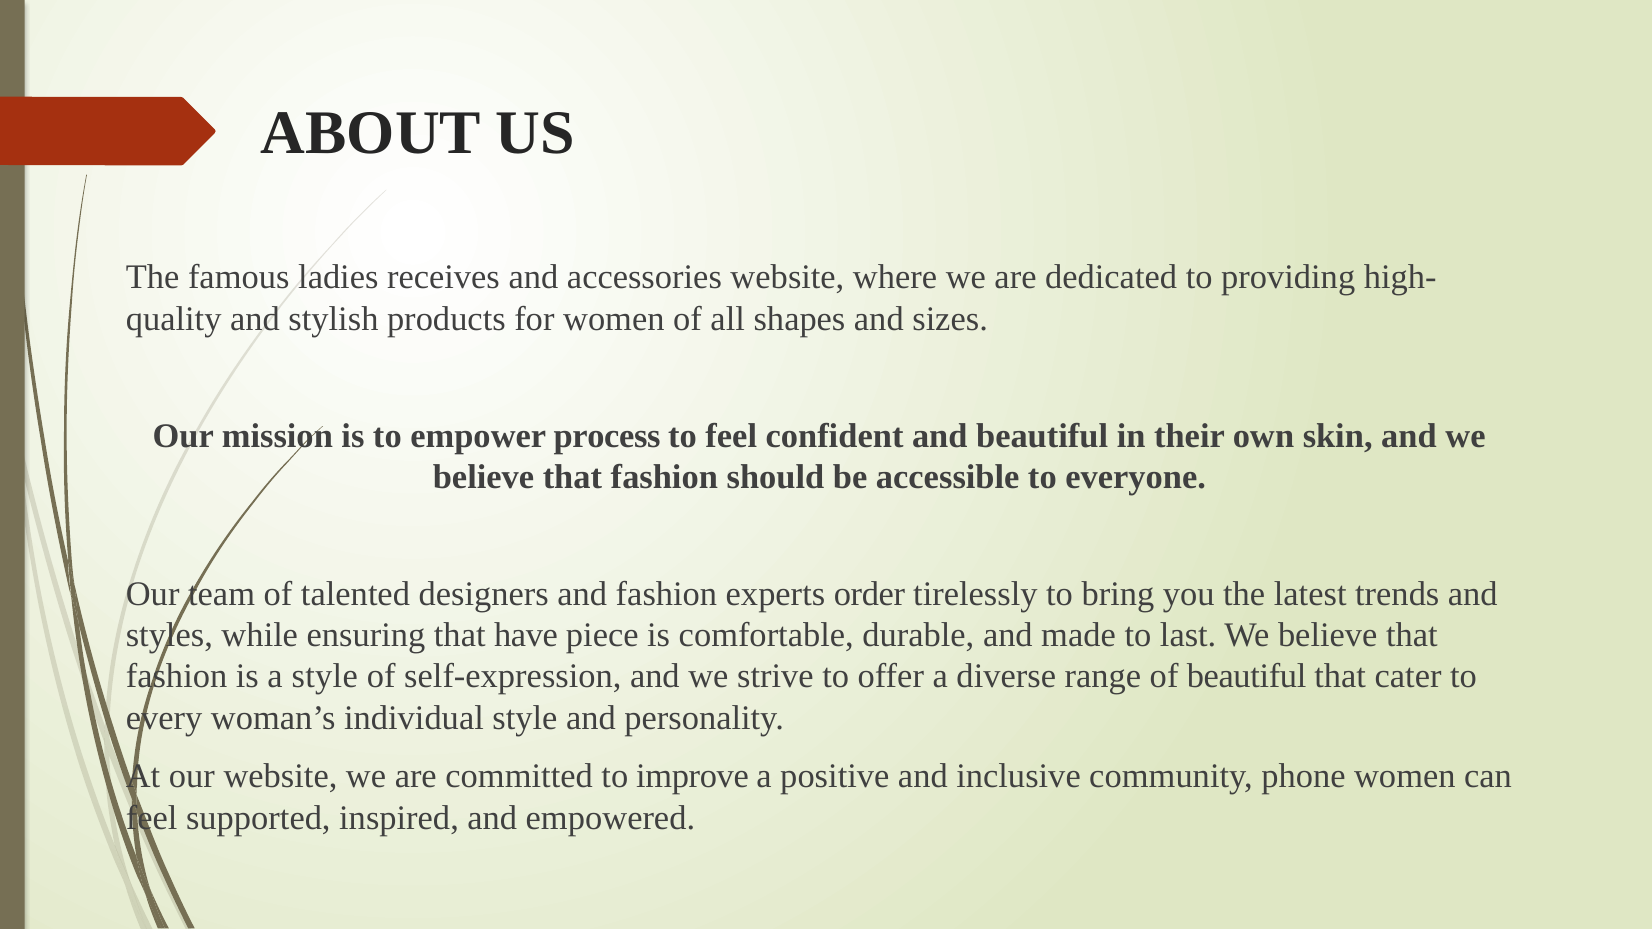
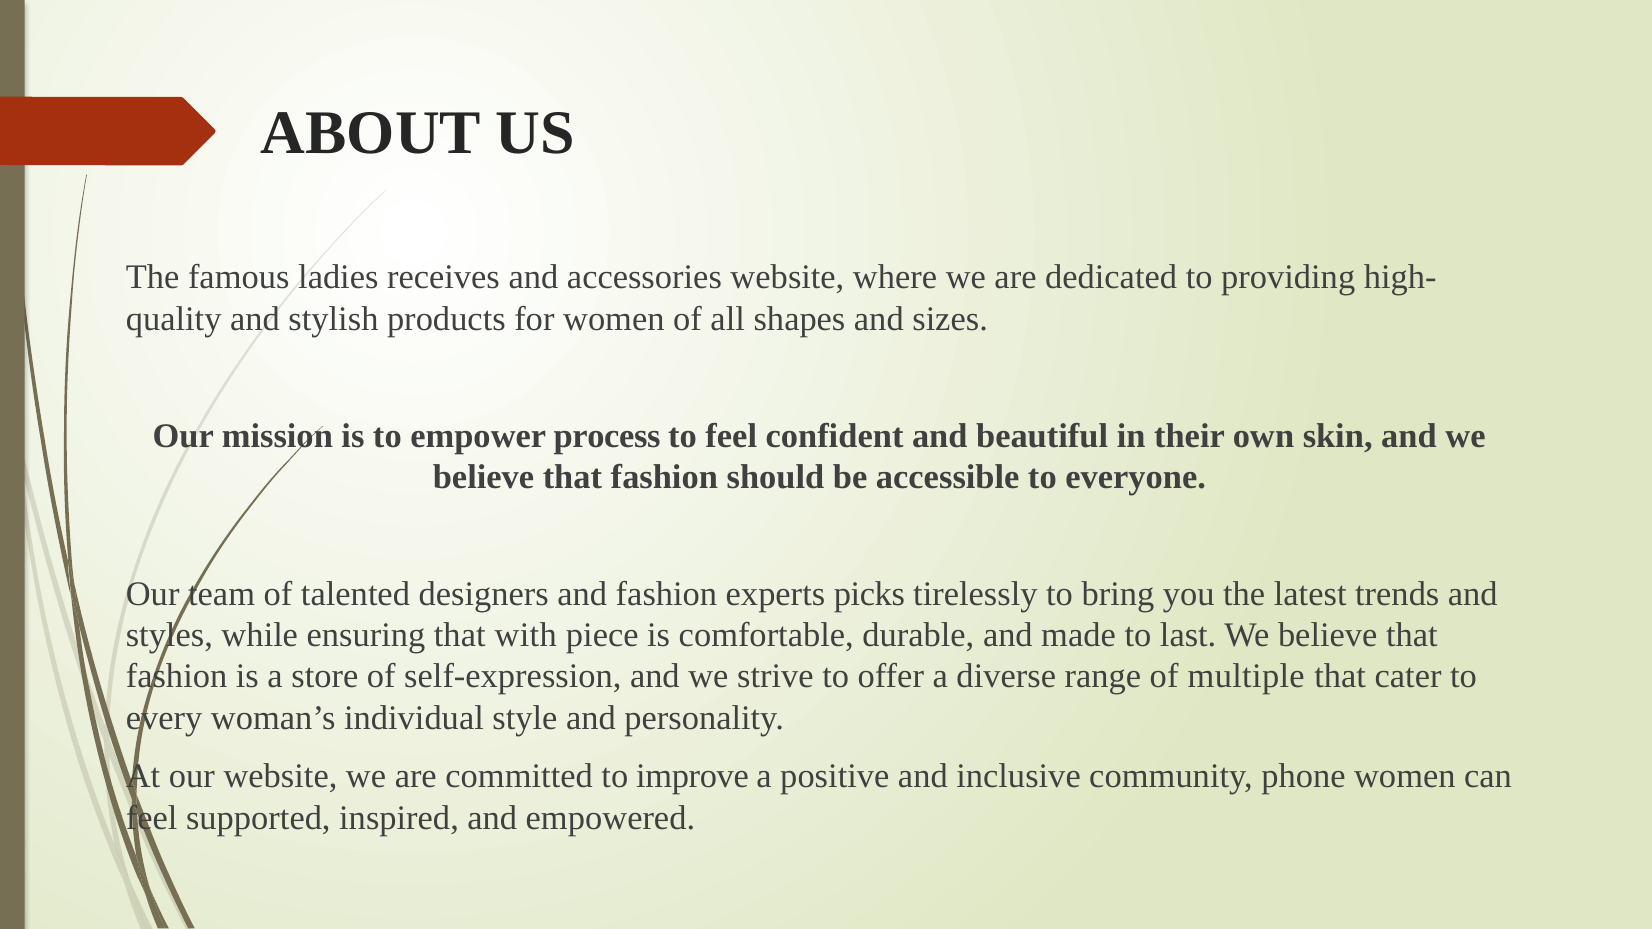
order: order -> picks
have: have -> with
a style: style -> store
of beautiful: beautiful -> multiple
